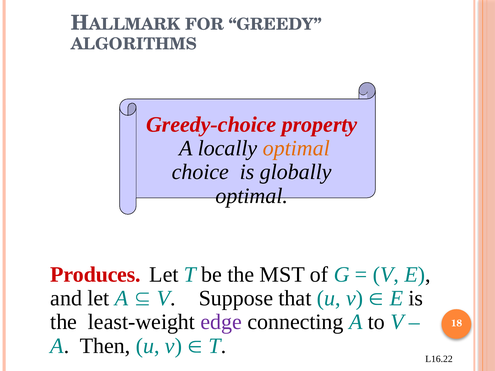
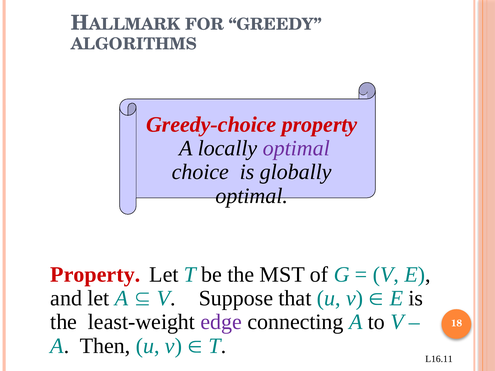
optimal at (296, 148) colour: orange -> purple
Produces at (95, 275): Produces -> Property
L16.22: L16.22 -> L16.11
